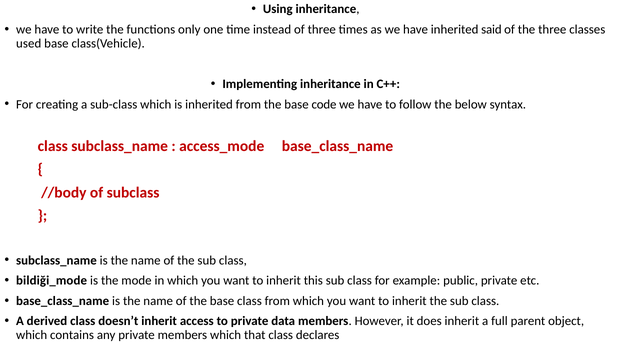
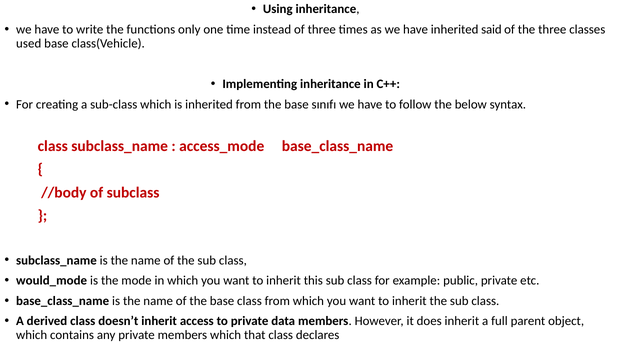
code: code -> sınıfı
bildiği_mode: bildiği_mode -> would_mode
